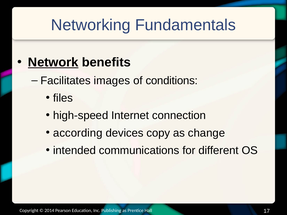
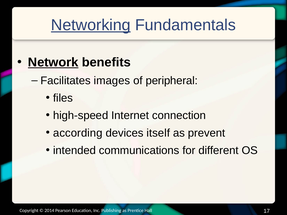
Networking underline: none -> present
conditions: conditions -> peripheral
copy: copy -> itself
change: change -> prevent
